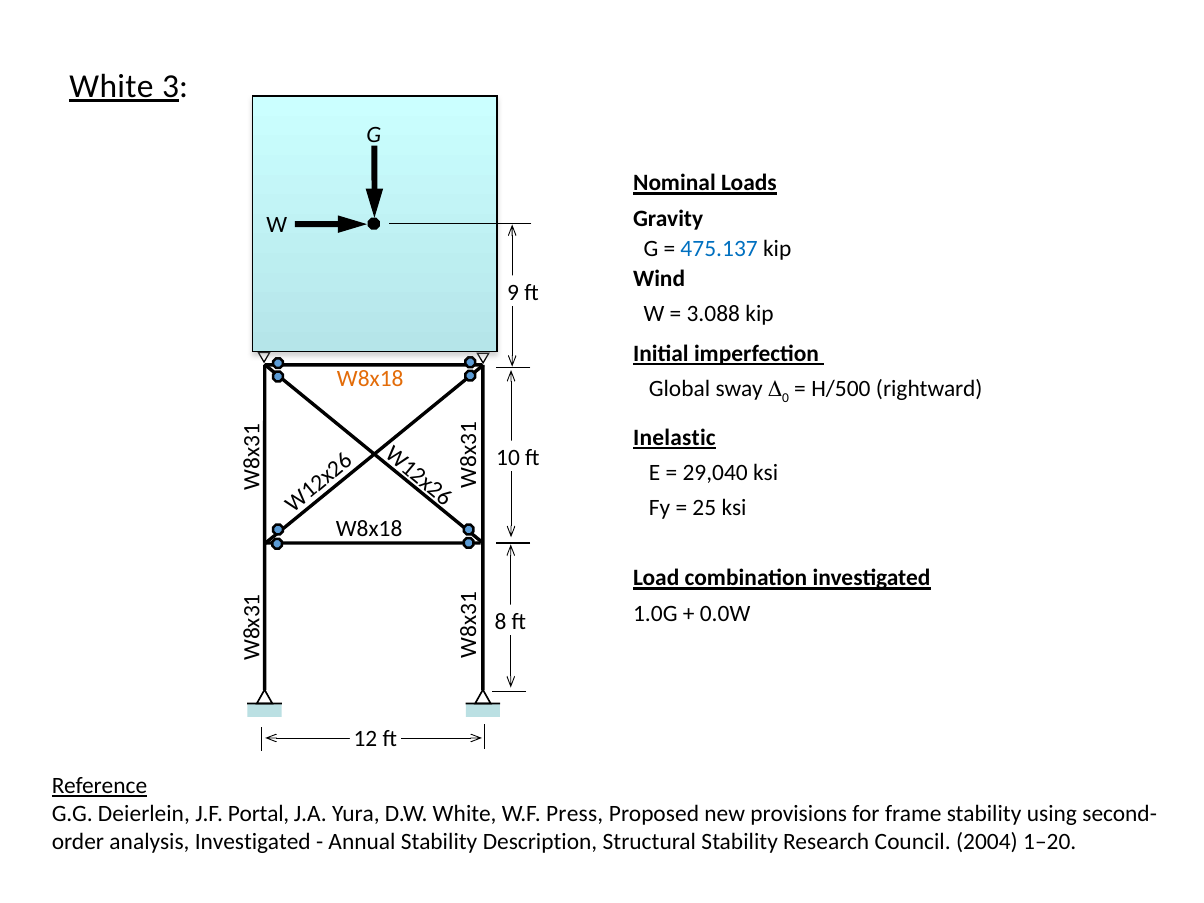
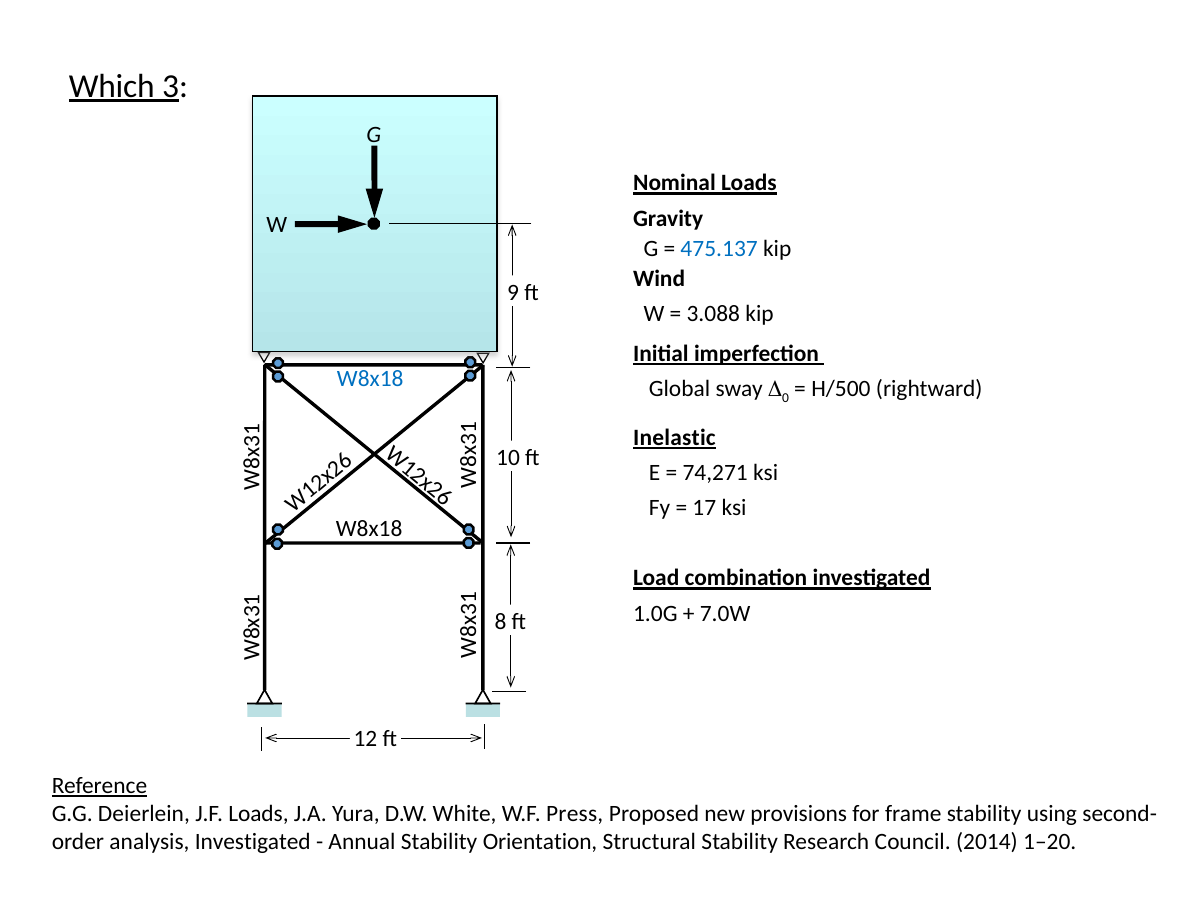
White at (111, 86): White -> Which
W8x18 at (370, 379) colour: orange -> blue
29,040: 29,040 -> 74,271
25: 25 -> 17
0.0W: 0.0W -> 7.0W
J.F Portal: Portal -> Loads
Description: Description -> Orientation
2004: 2004 -> 2014
